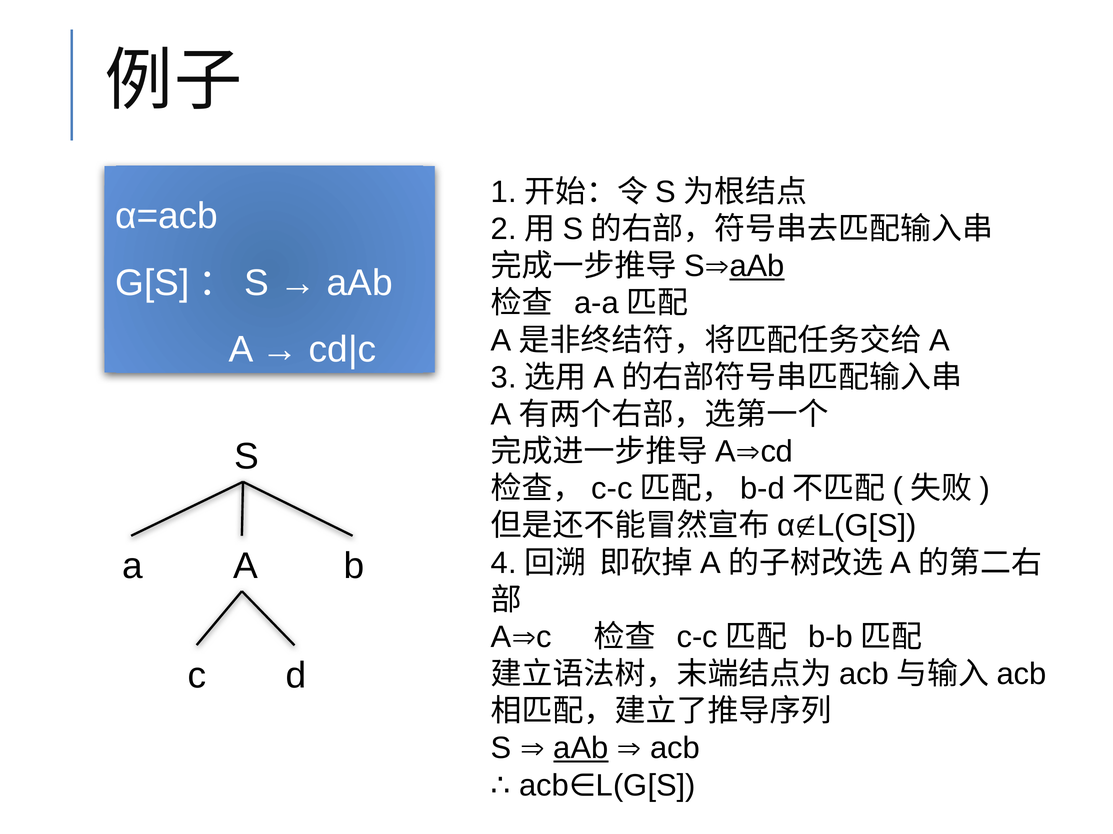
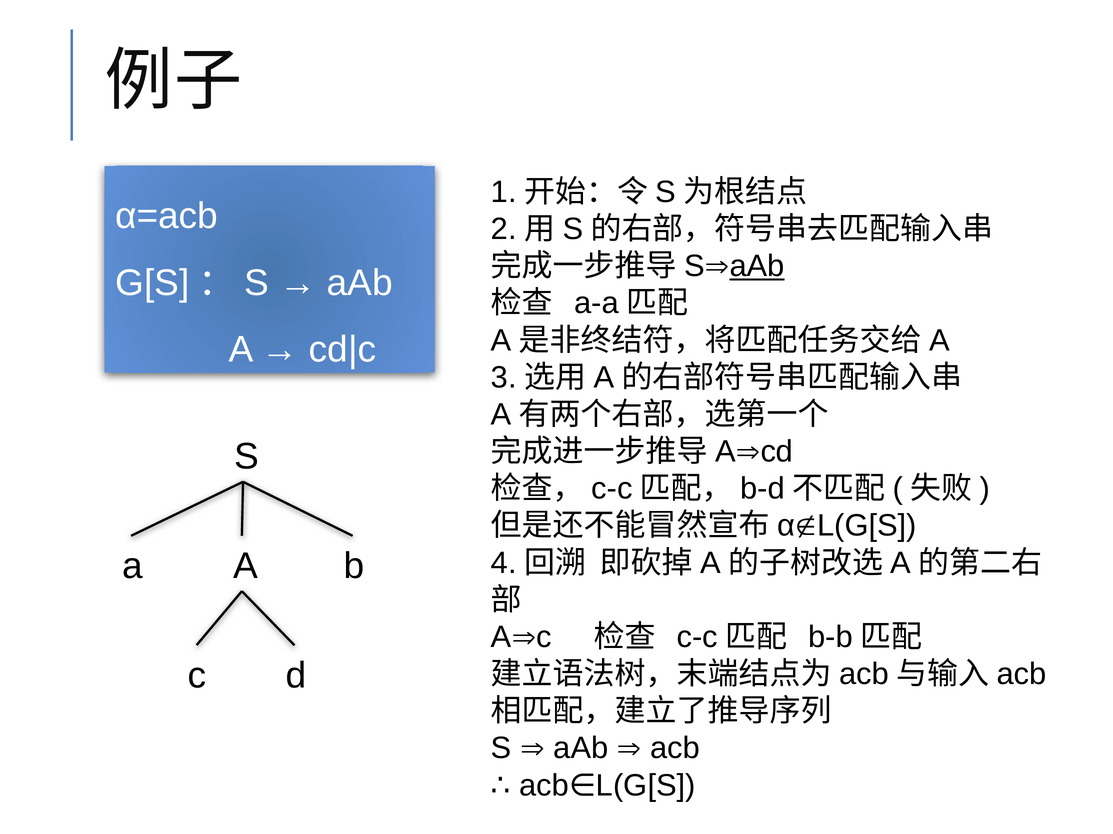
aAb at (581, 749) underline: present -> none
